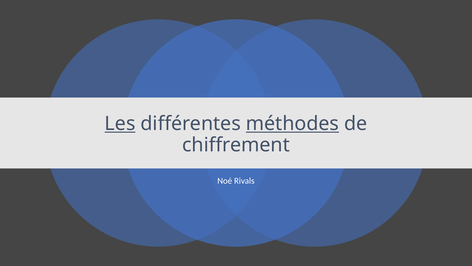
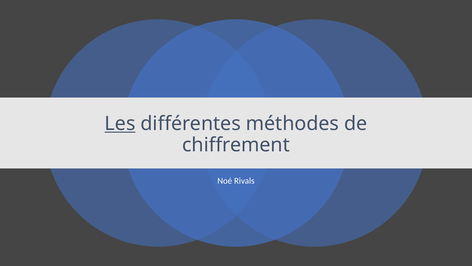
méthodes underline: present -> none
